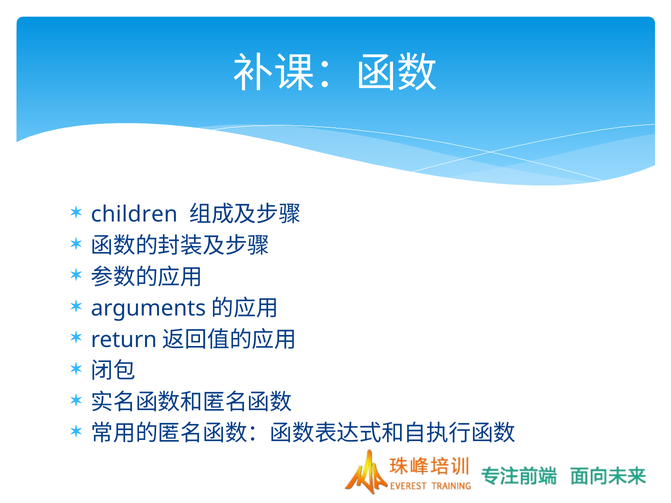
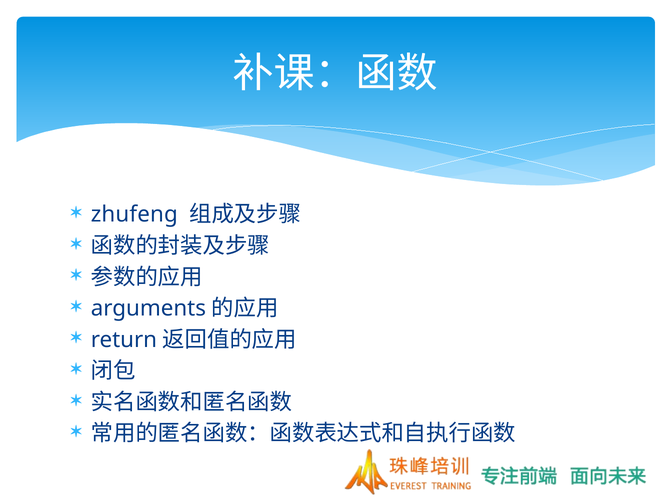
children: children -> zhufeng
